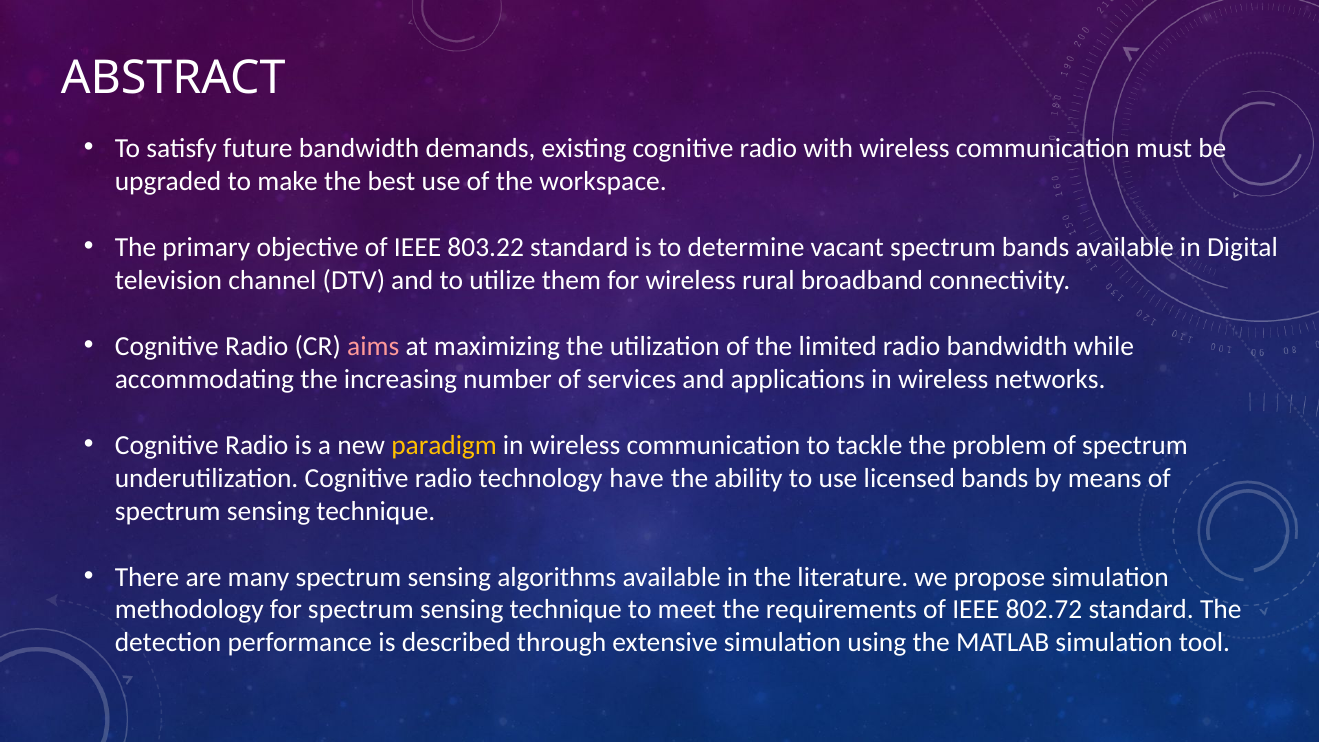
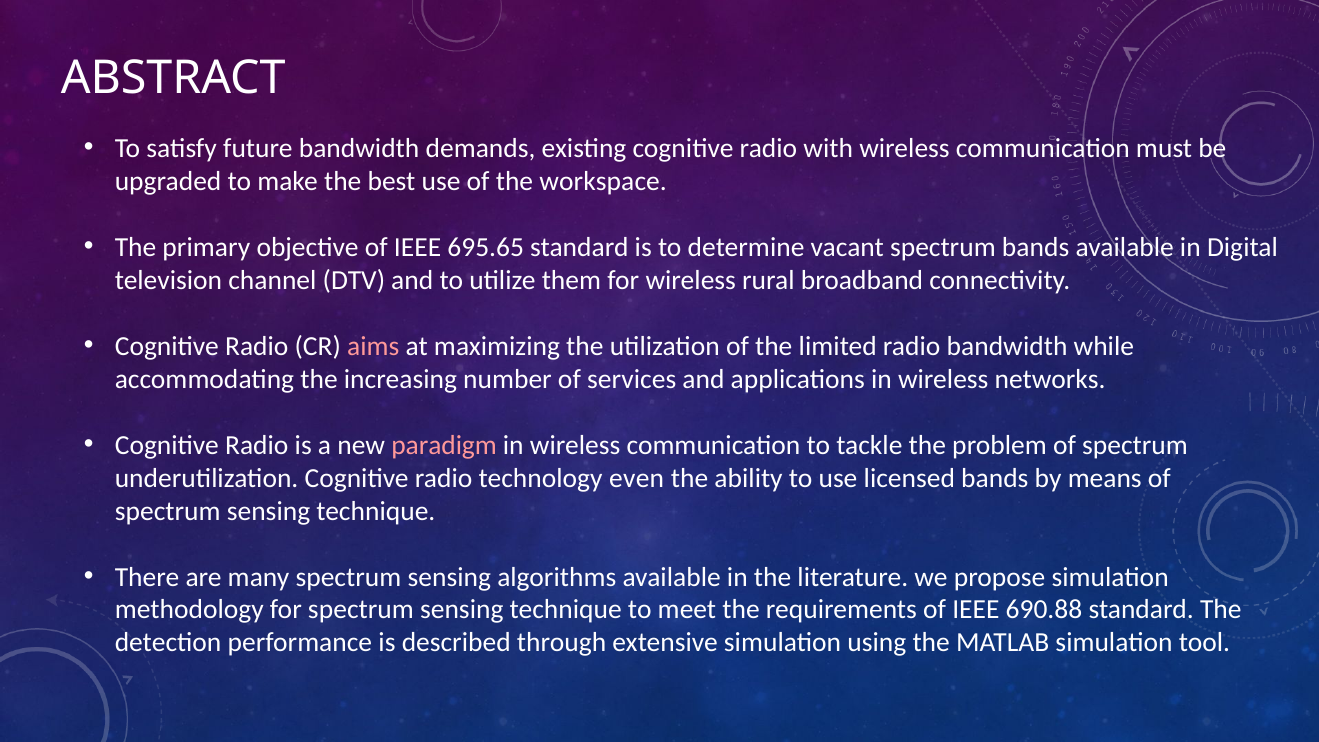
803.22: 803.22 -> 695.65
paradigm colour: yellow -> pink
have: have -> even
802.72: 802.72 -> 690.88
